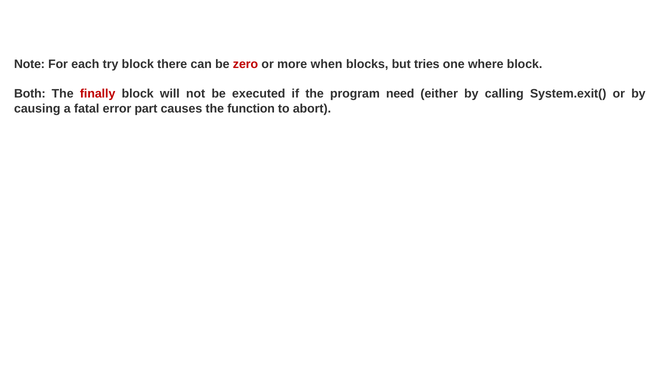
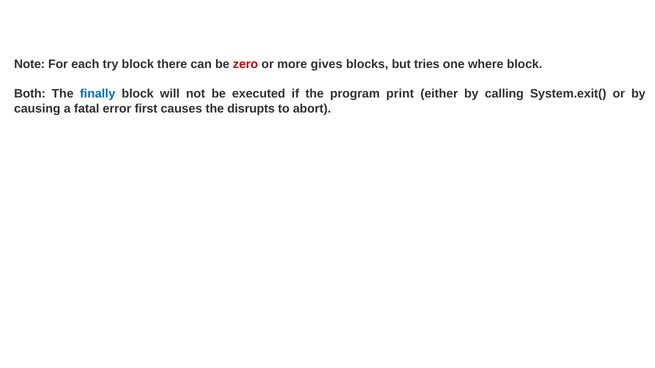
when: when -> gives
finally colour: red -> blue
need: need -> print
part: part -> first
function: function -> disrupts
